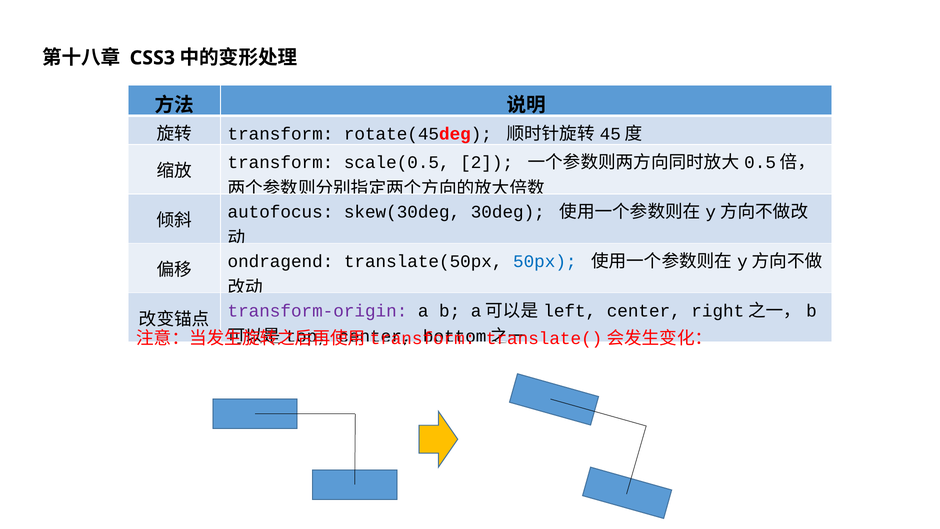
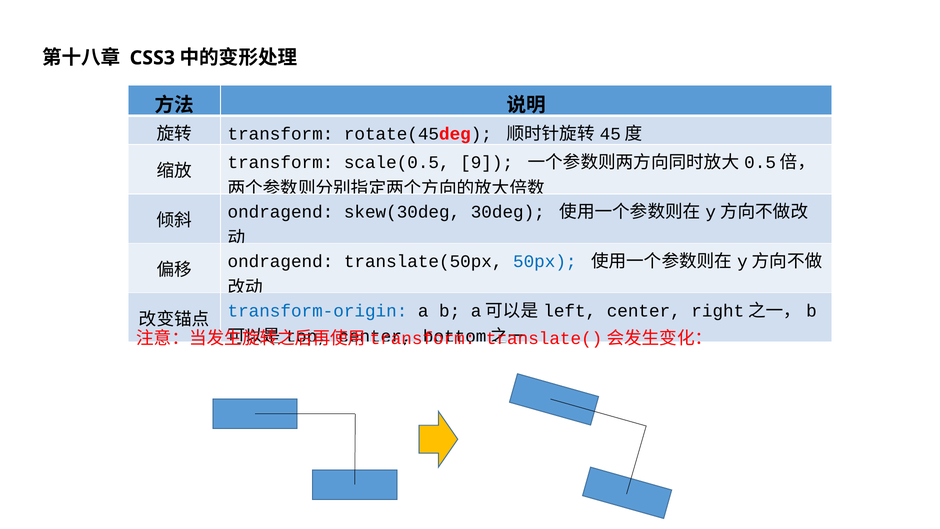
2: 2 -> 9
autofocus at (280, 212): autofocus -> ondragend
transform-origin colour: purple -> blue
